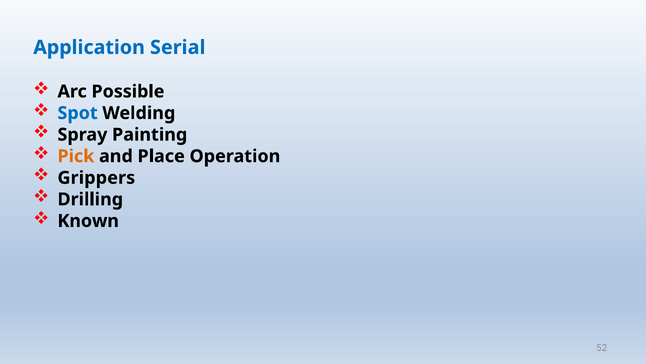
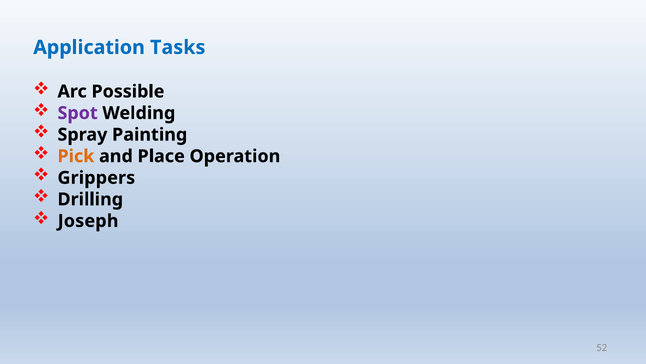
Serial: Serial -> Tasks
Spot colour: blue -> purple
Known: Known -> Joseph
